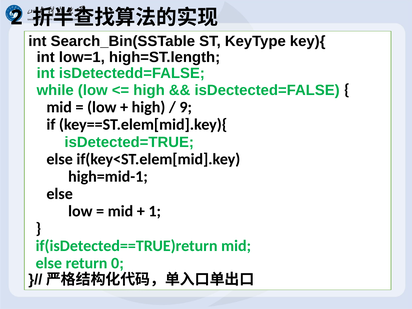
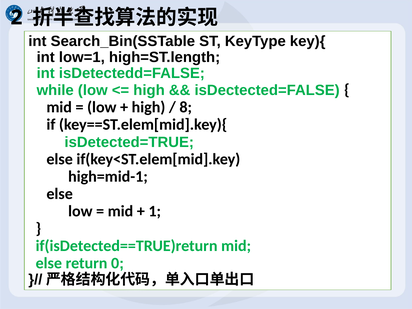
9: 9 -> 8
